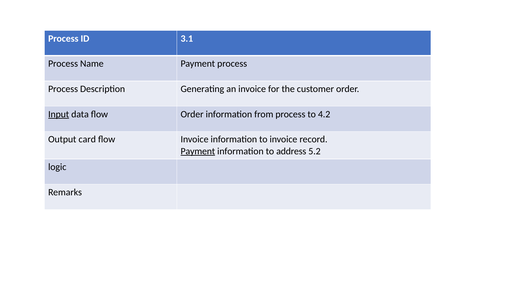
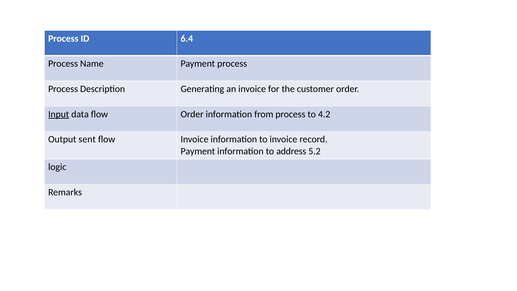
3.1: 3.1 -> 6.4
card: card -> sent
Payment at (198, 151) underline: present -> none
